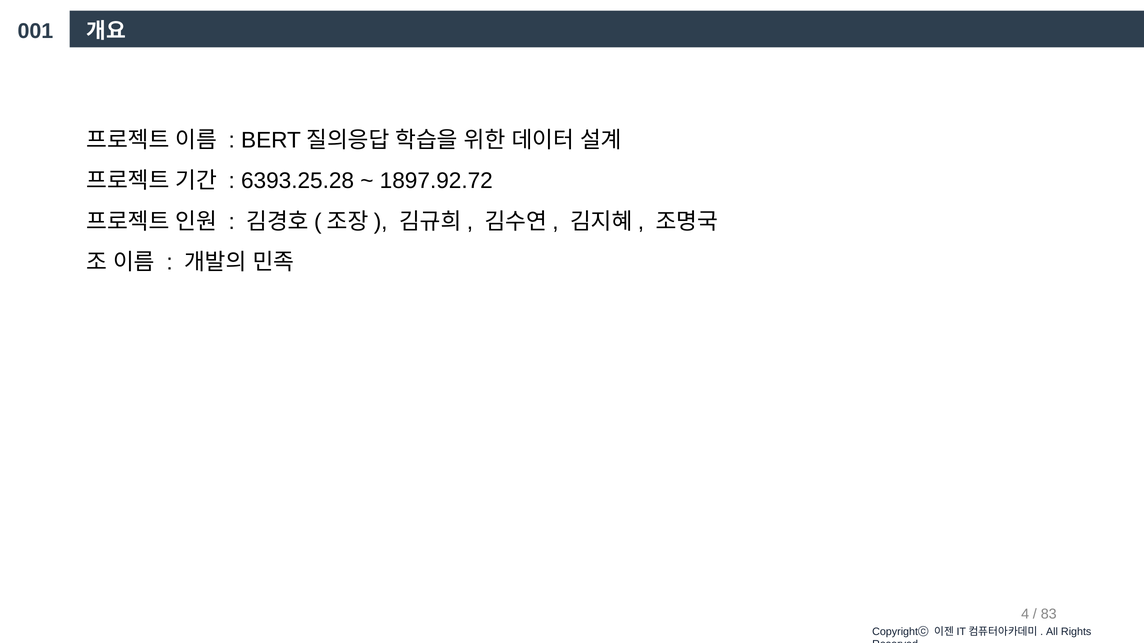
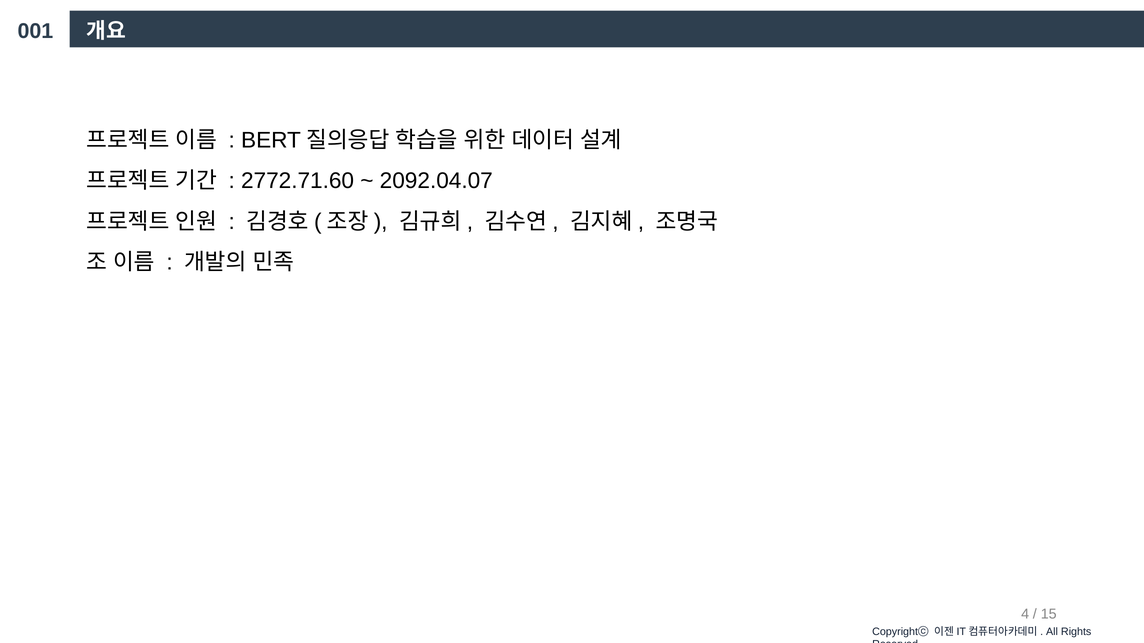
6393.25.28: 6393.25.28 -> 2772.71.60
1897.92.72: 1897.92.72 -> 2092.04.07
83: 83 -> 15
